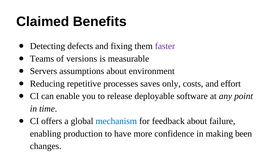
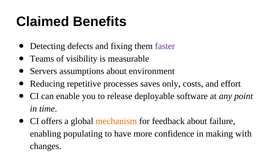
versions: versions -> visibility
mechanism colour: blue -> orange
production: production -> populating
been: been -> with
